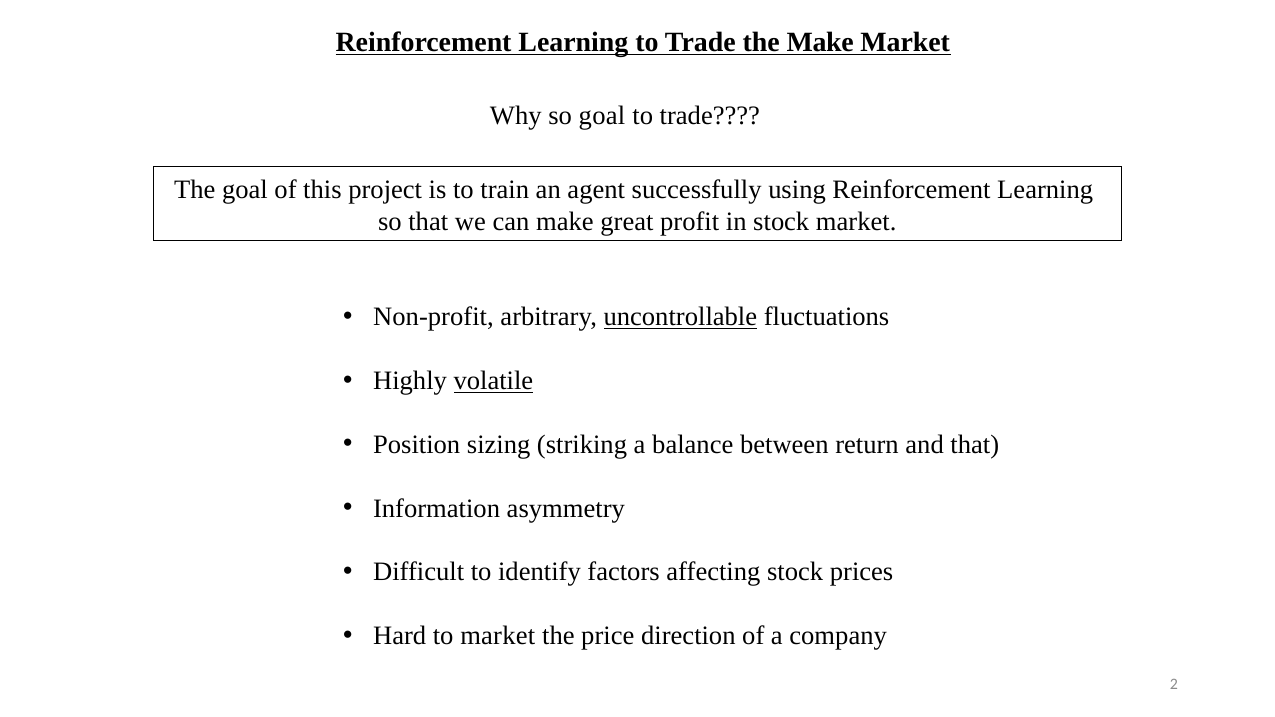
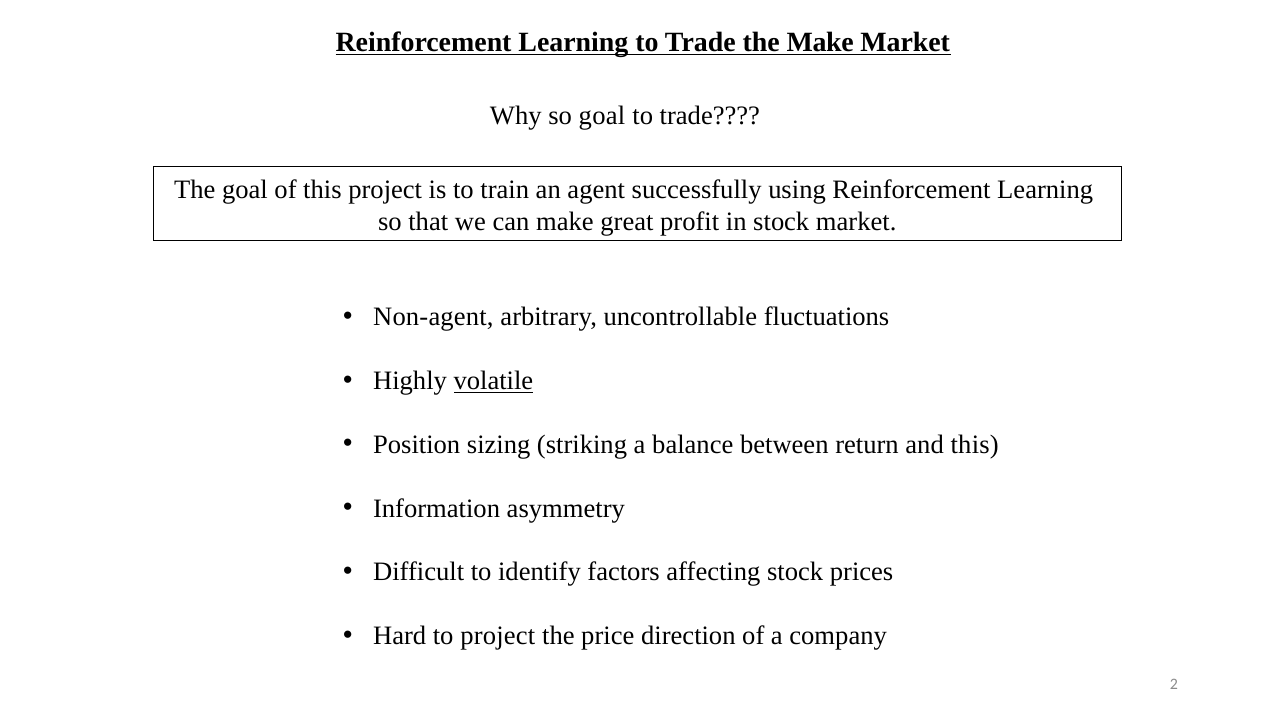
Non-profit: Non-profit -> Non-agent
uncontrollable underline: present -> none
and that: that -> this
to market: market -> project
